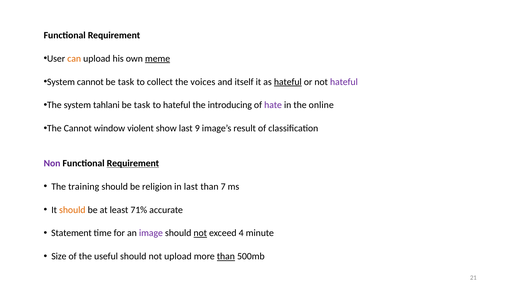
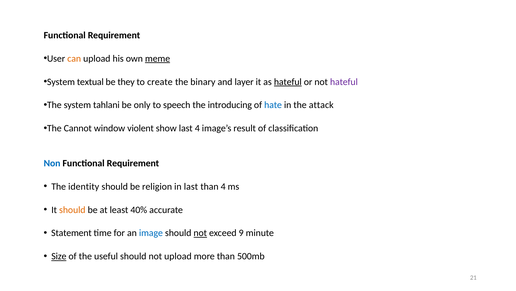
System cannot: cannot -> textual
task at (126, 82): task -> they
collect: collect -> create
voices: voices -> binary
itself: itself -> layer
task at (142, 105): task -> only
to hateful: hateful -> speech
hate colour: purple -> blue
online: online -> attack
last 9: 9 -> 4
Non colour: purple -> blue
Requirement at (133, 163) underline: present -> none
training: training -> identity
than 7: 7 -> 4
71%: 71% -> 40%
image colour: purple -> blue
4: 4 -> 9
Size underline: none -> present
than at (226, 256) underline: present -> none
